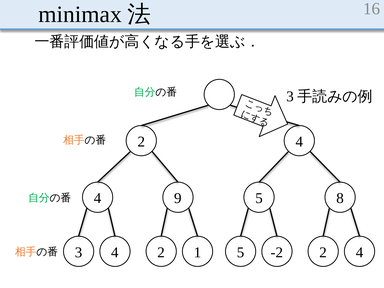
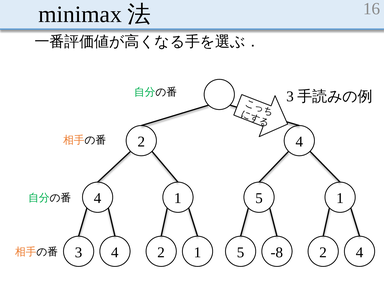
4 9: 9 -> 1
8 at (340, 198): 8 -> 1
-2: -2 -> -8
